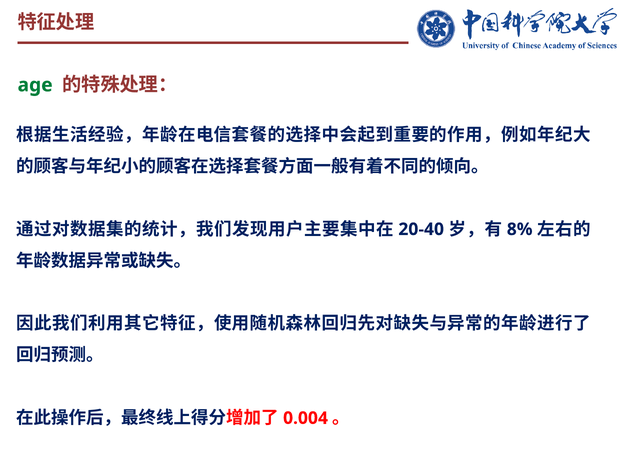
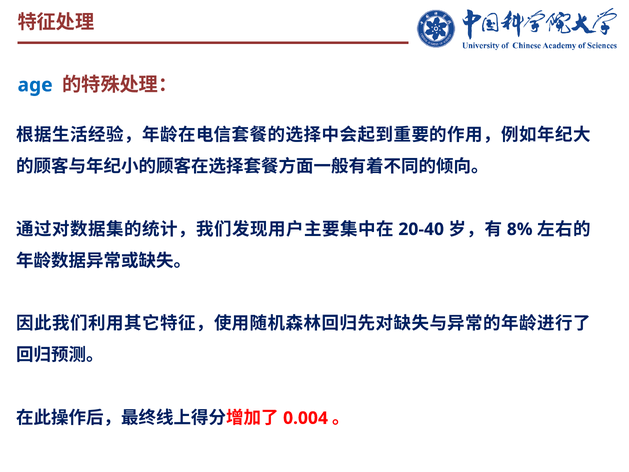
age colour: green -> blue
